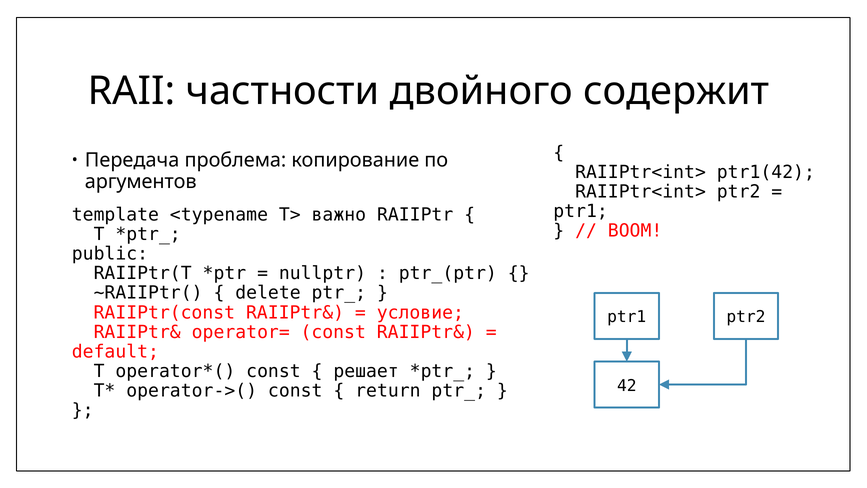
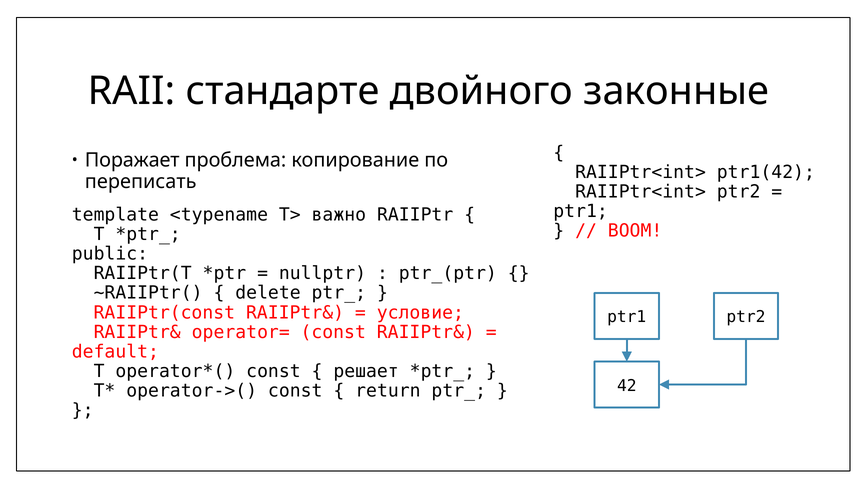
частности: частности -> стандарте
содержит: содержит -> законные
Передача: Передача -> Поражает
аргументов: аргументов -> переписать
